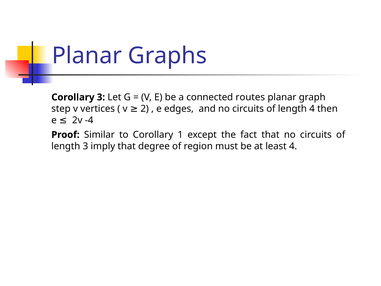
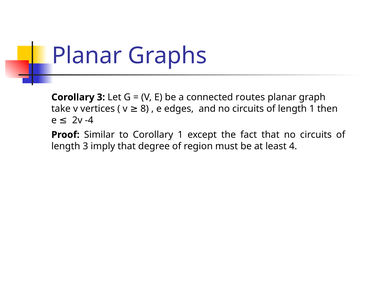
step: step -> take
2: 2 -> 8
length 4: 4 -> 1
